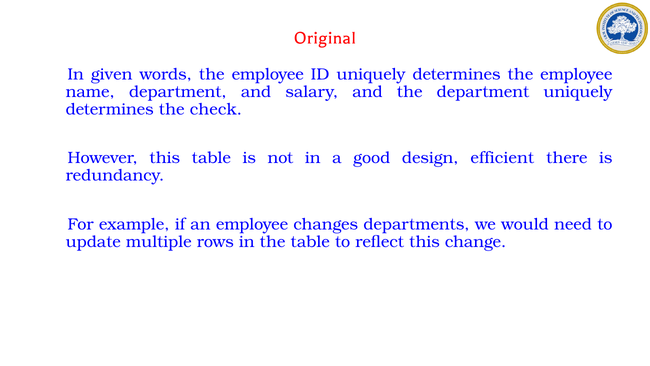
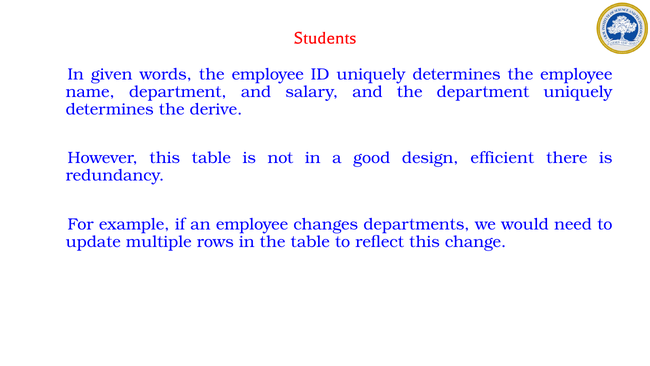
Original: Original -> Students
check: check -> derive
